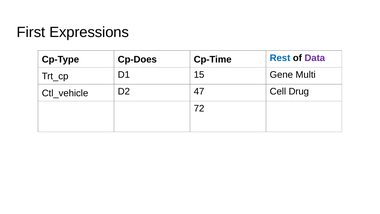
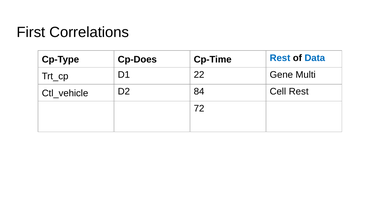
Expressions: Expressions -> Correlations
Data colour: purple -> blue
15: 15 -> 22
47: 47 -> 84
Cell Drug: Drug -> Rest
